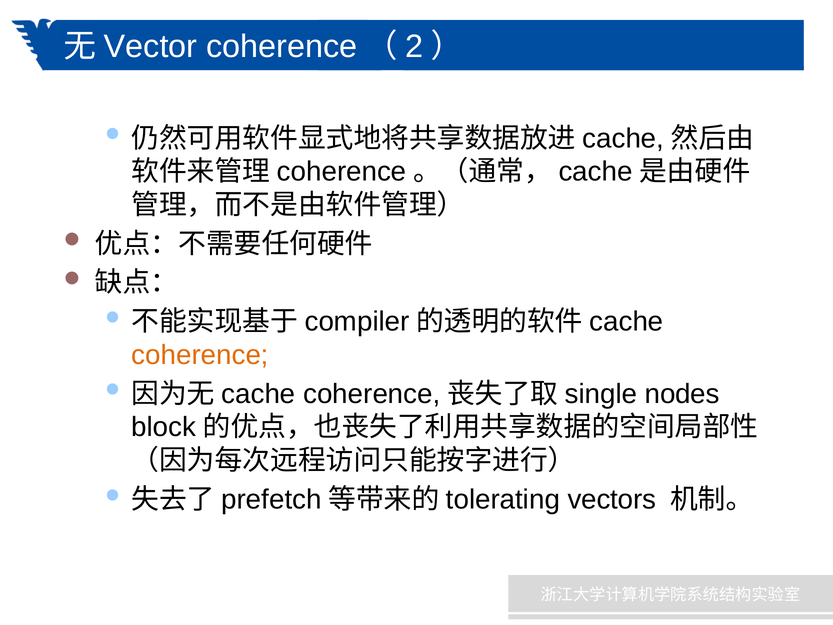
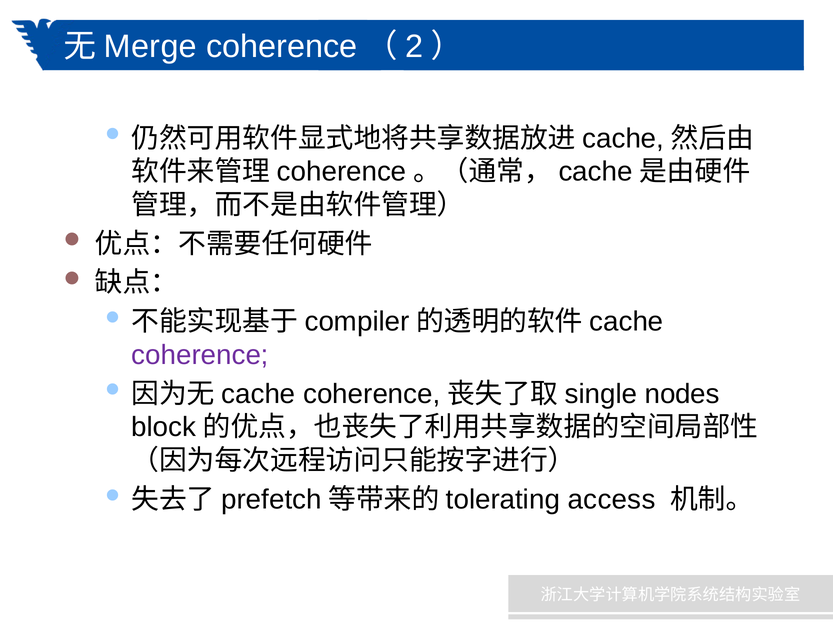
Vector: Vector -> Merge
coherence at (200, 355) colour: orange -> purple
vectors: vectors -> access
